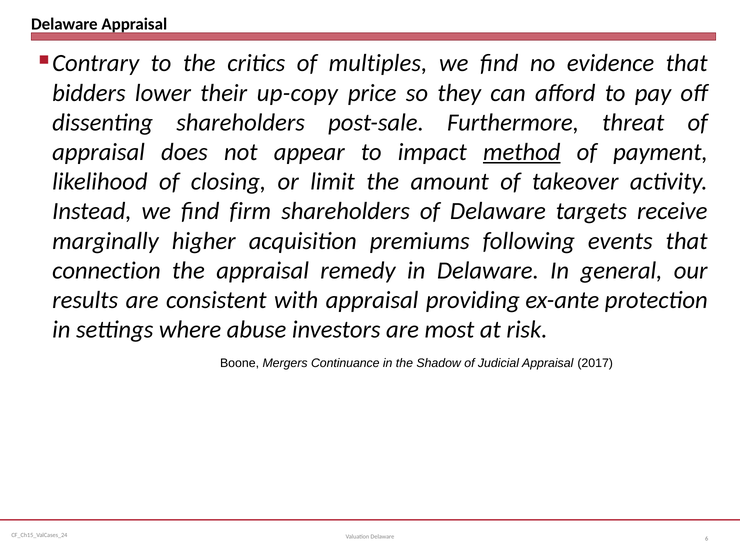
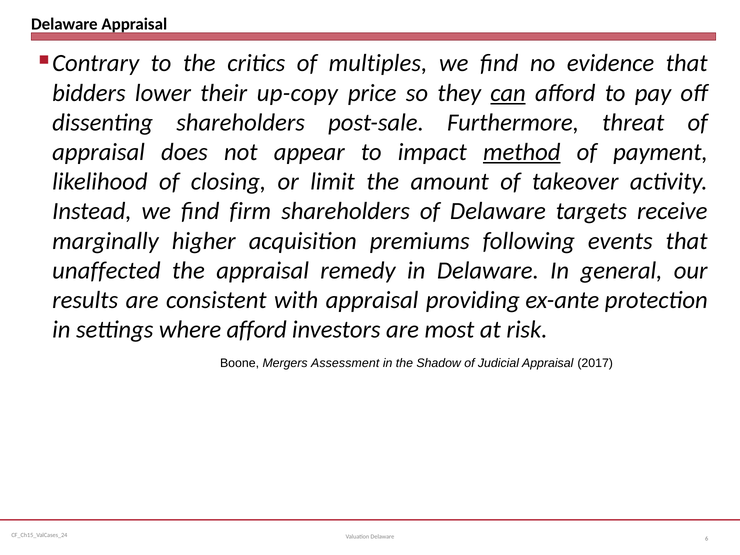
can underline: none -> present
connection: connection -> unaffected
where abuse: abuse -> afford
Continuance: Continuance -> Assessment
